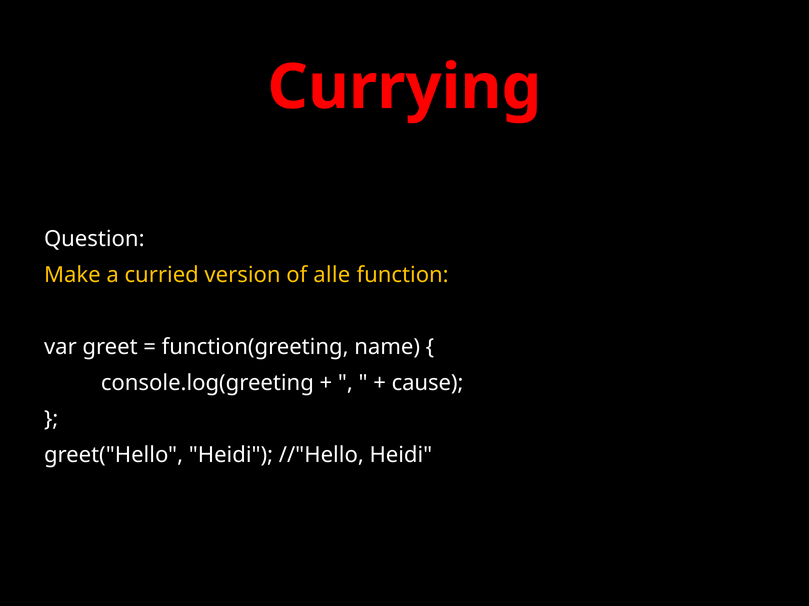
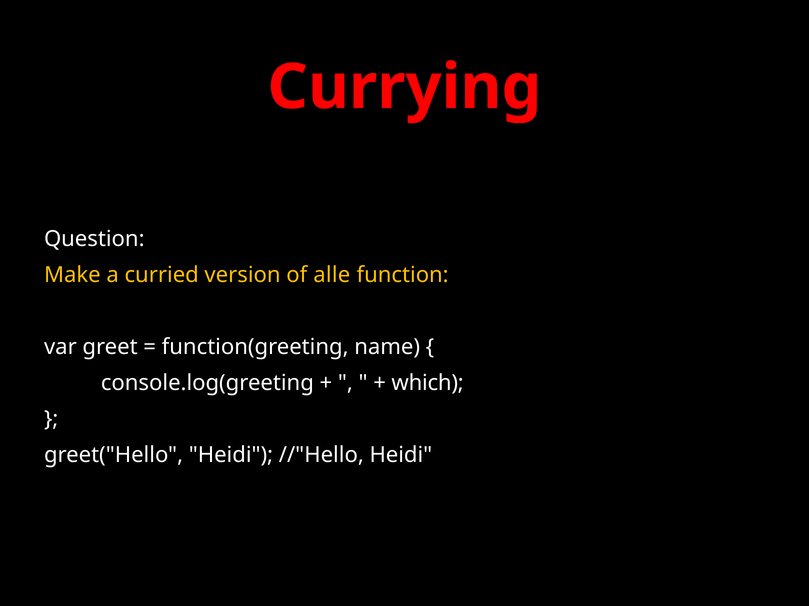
cause: cause -> which
